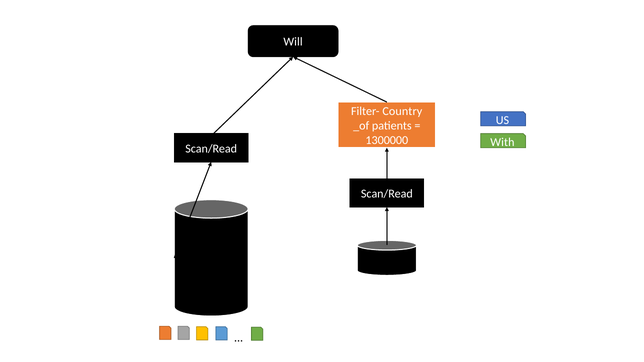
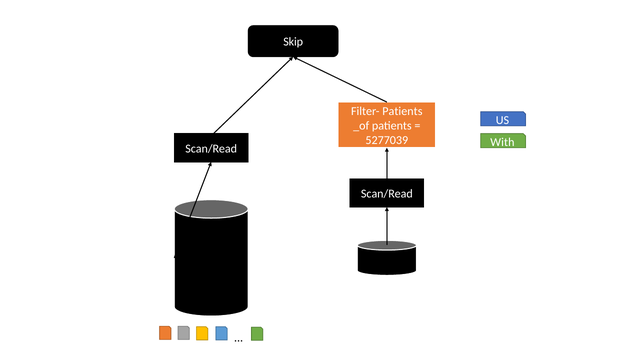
Will: Will -> Skip
Filter- Country: Country -> Patients
1300000: 1300000 -> 5277039
